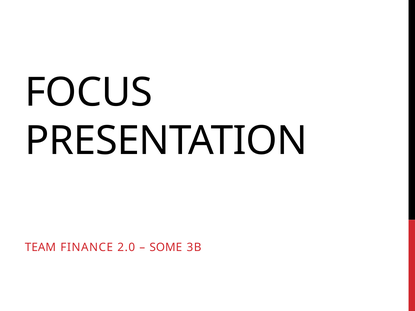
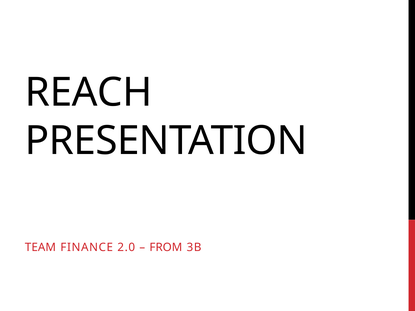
FOCUS: FOCUS -> REACH
SOME: SOME -> FROM
